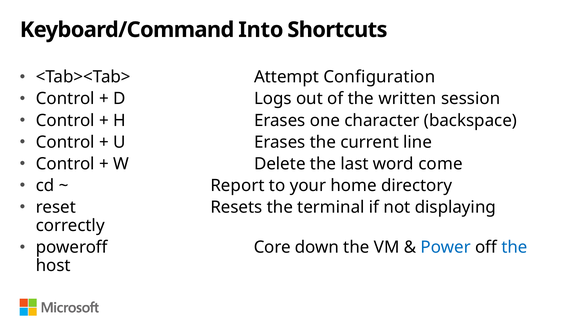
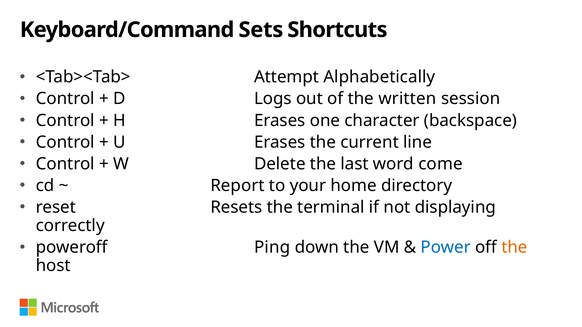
Into: Into -> Sets
Configuration: Configuration -> Alphabetically
Core: Core -> Ping
the at (514, 248) colour: blue -> orange
